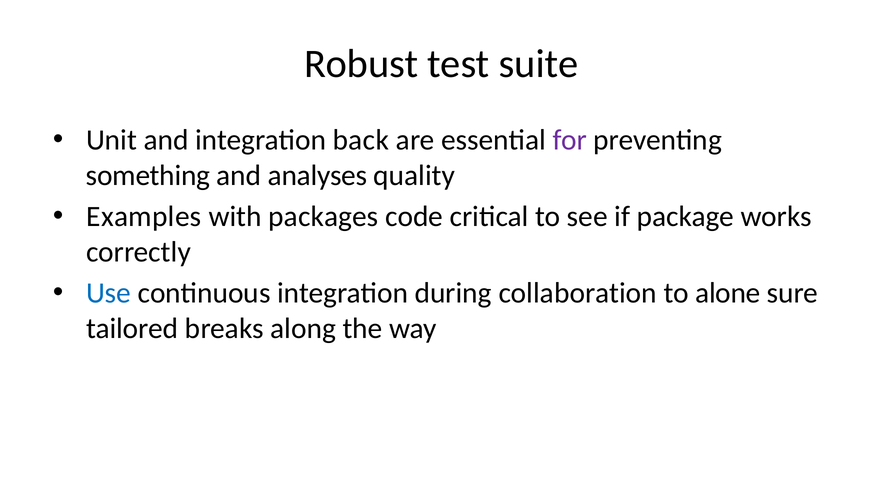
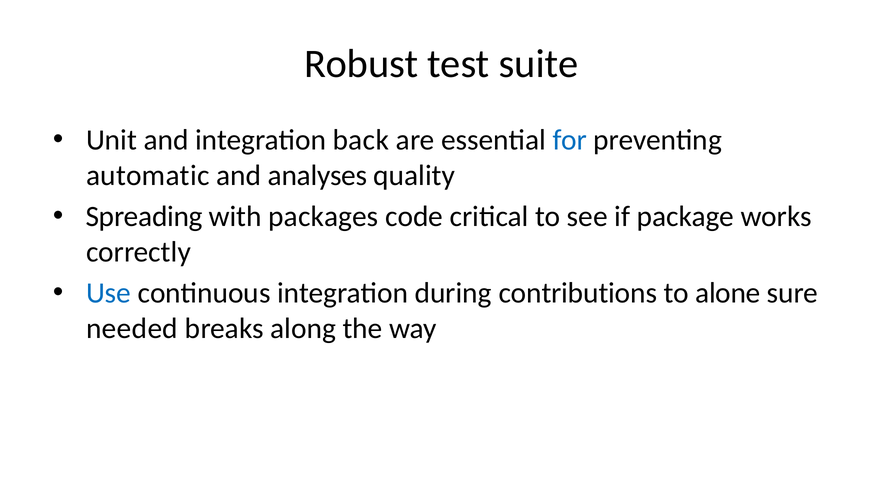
for colour: purple -> blue
something: something -> automatic
Examples: Examples -> Spreading
collaboration: collaboration -> contributions
tailored: tailored -> needed
